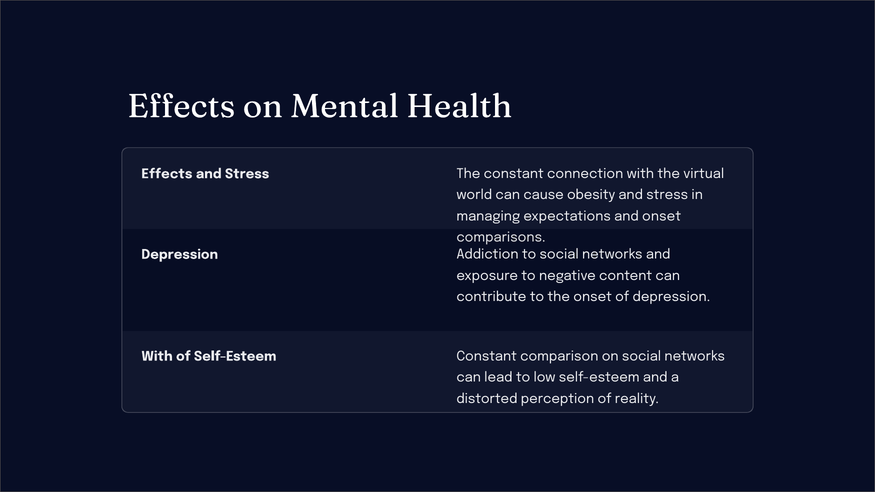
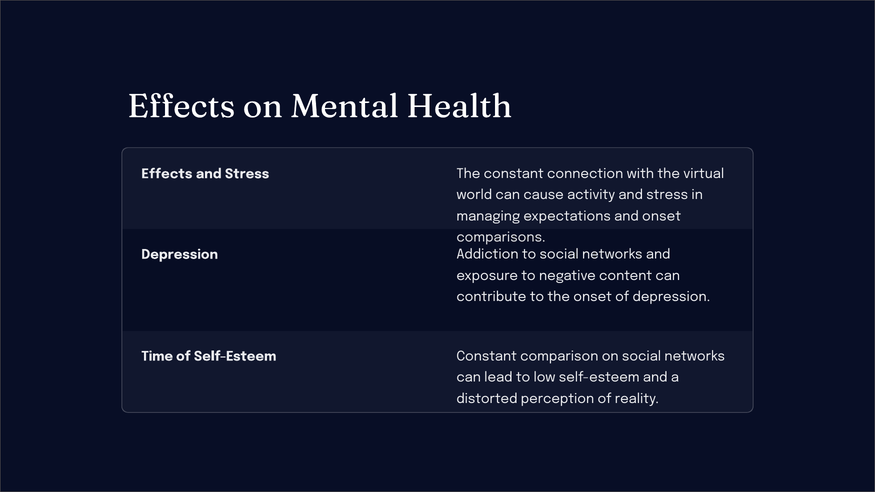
obesity: obesity -> activity
With at (157, 356): With -> Time
